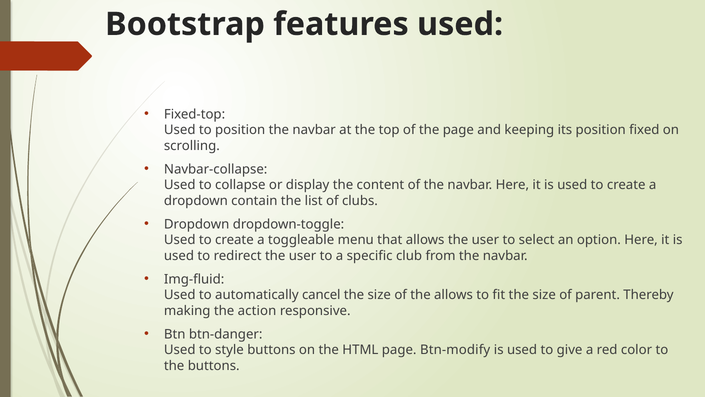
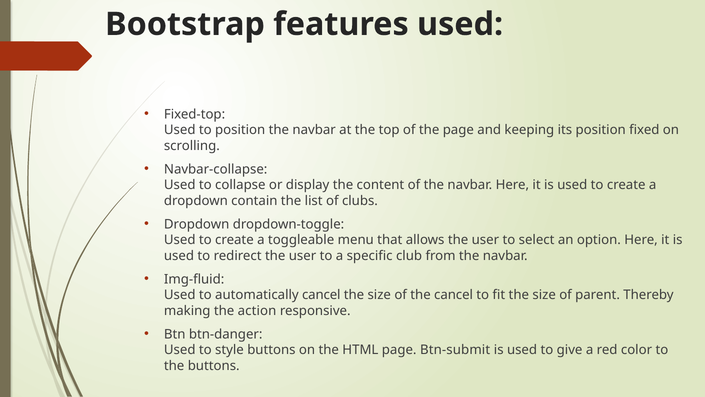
the allows: allows -> cancel
Btn-modify: Btn-modify -> Btn-submit
